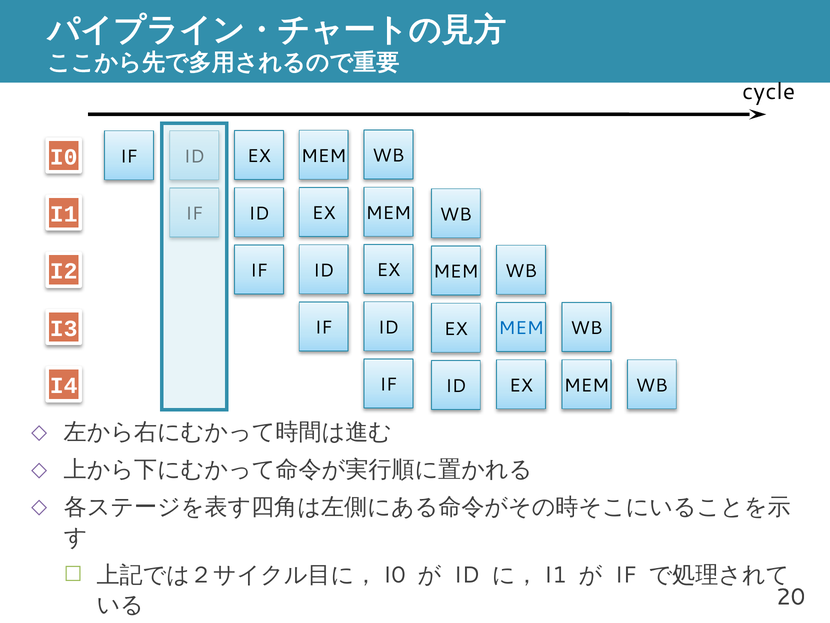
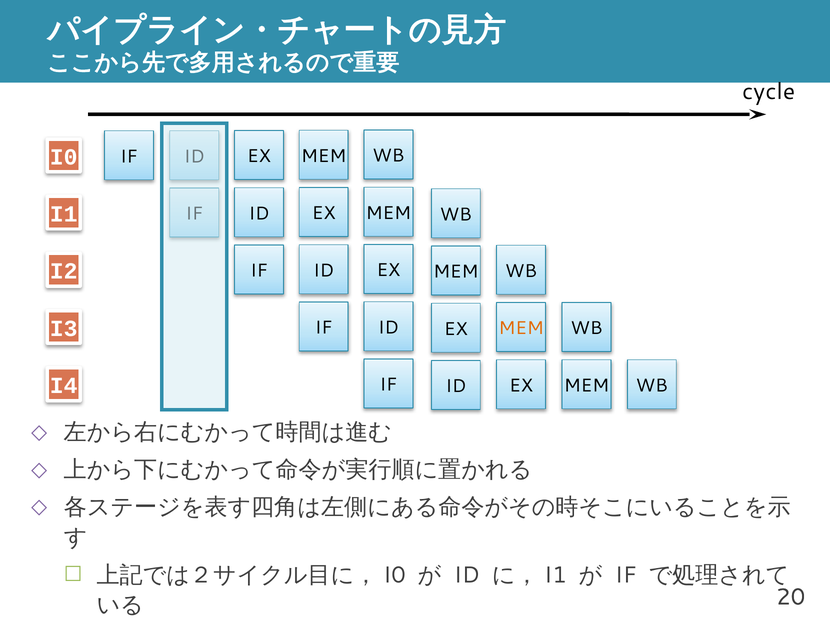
MEM at (521, 328) colour: blue -> orange
